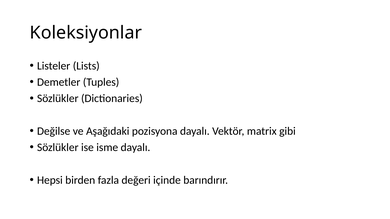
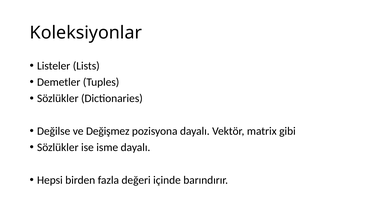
Aşağıdaki: Aşağıdaki -> Değişmez
